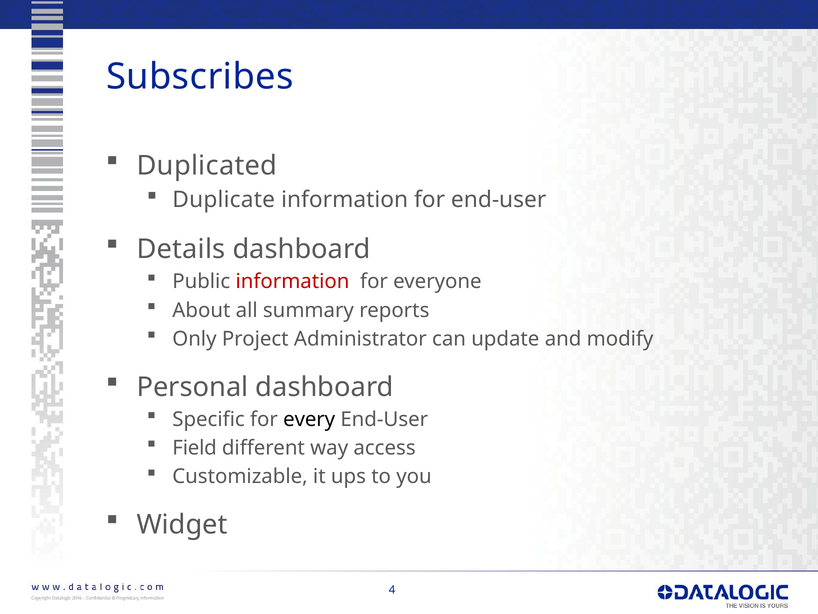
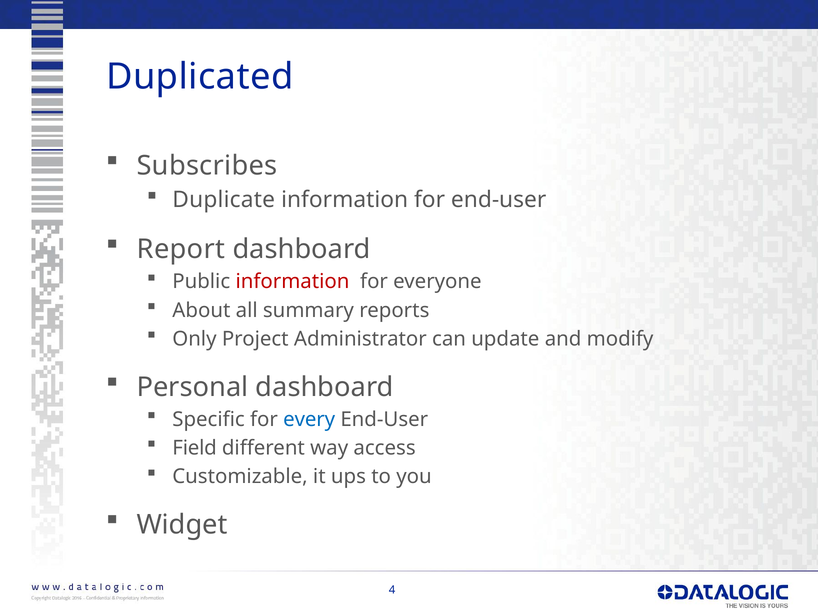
Subscribes: Subscribes -> Duplicated
Duplicated: Duplicated -> Subscribes
Details: Details -> Report
every colour: black -> blue
